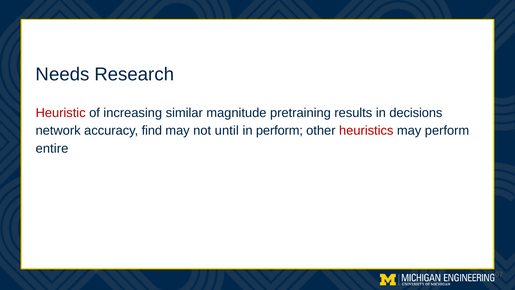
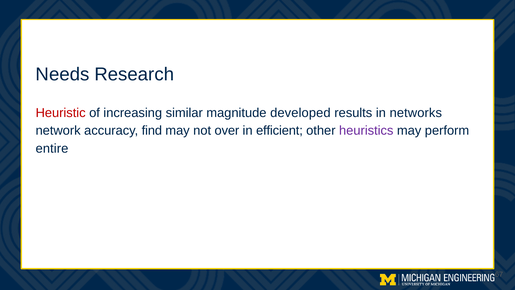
pretraining: pretraining -> developed
decisions: decisions -> networks
until: until -> over
in perform: perform -> efficient
heuristics colour: red -> purple
